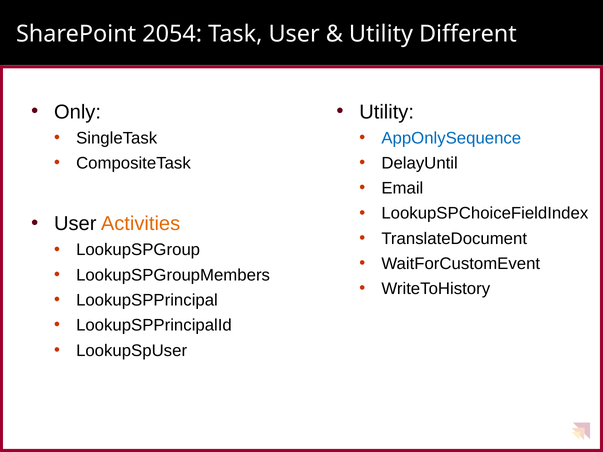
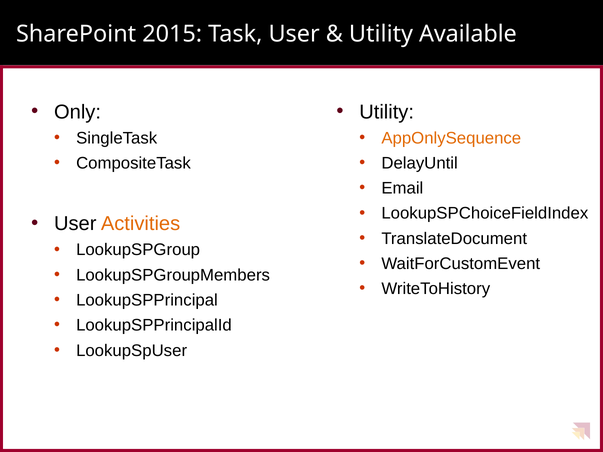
2054: 2054 -> 2015
Different: Different -> Available
AppOnlySequence colour: blue -> orange
